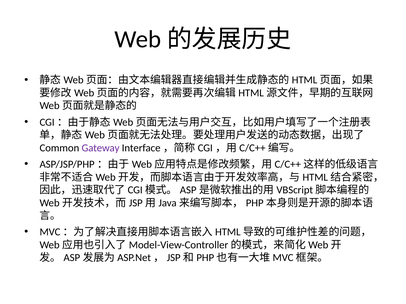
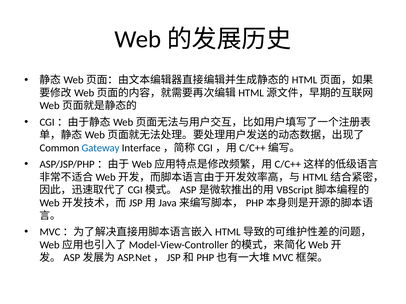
Gateway colour: purple -> blue
